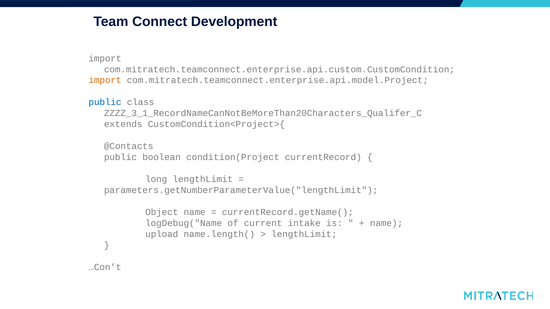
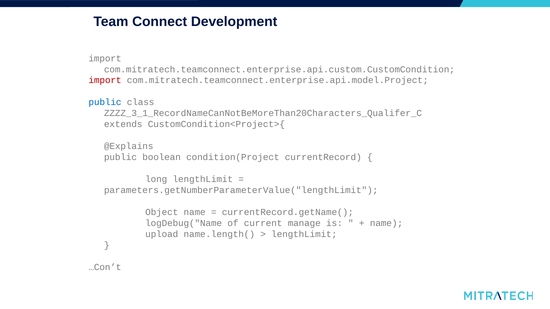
import at (105, 80) colour: orange -> red
@Contacts: @Contacts -> @Explains
intake: intake -> manage
